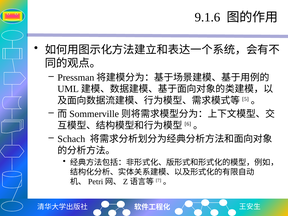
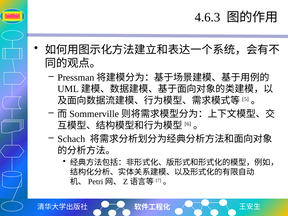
9.1.6: 9.1.6 -> 4.6.3
